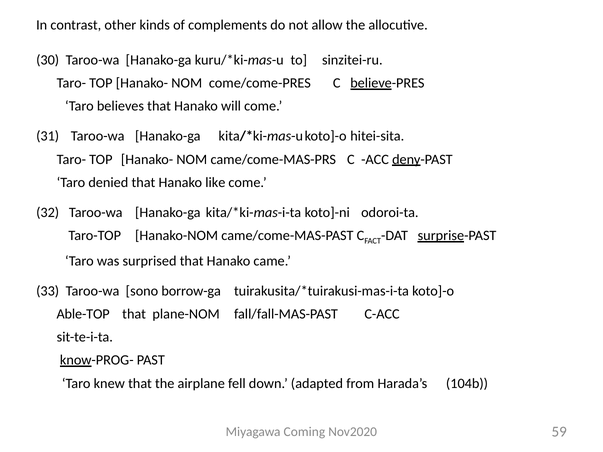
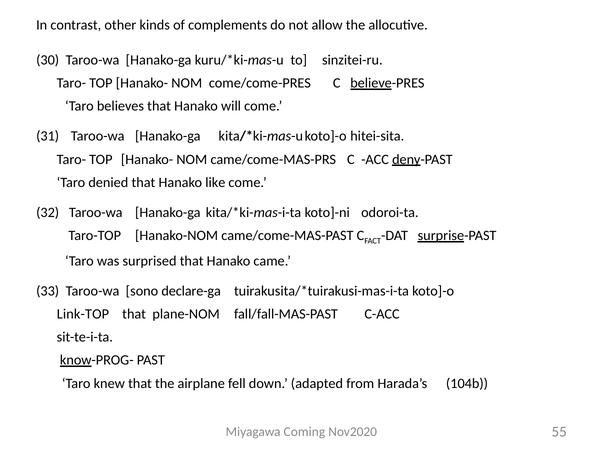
borrow-ga: borrow-ga -> declare-ga
Able-TOP: Able-TOP -> Link-TOP
59: 59 -> 55
